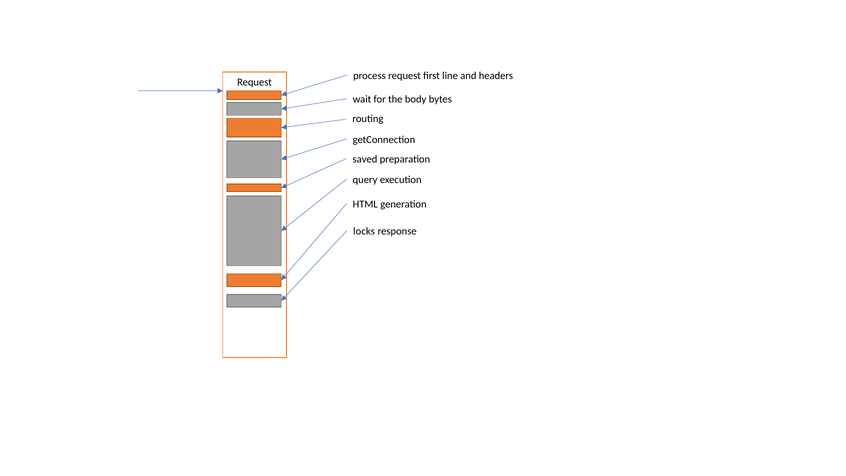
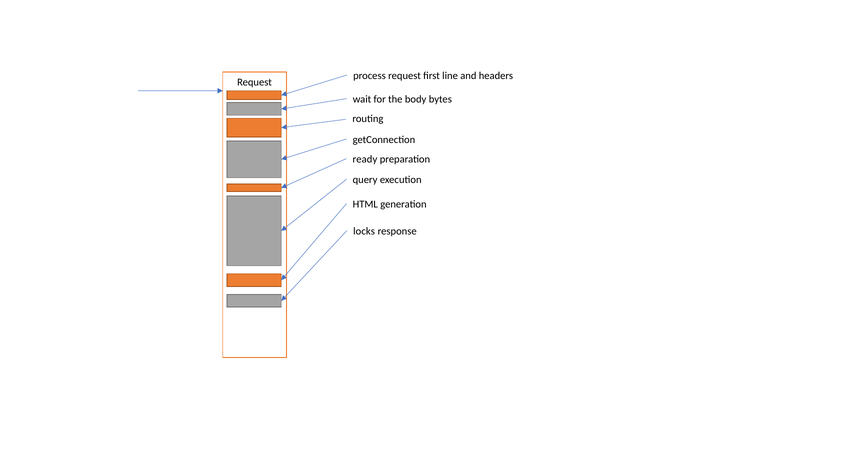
saved: saved -> ready
